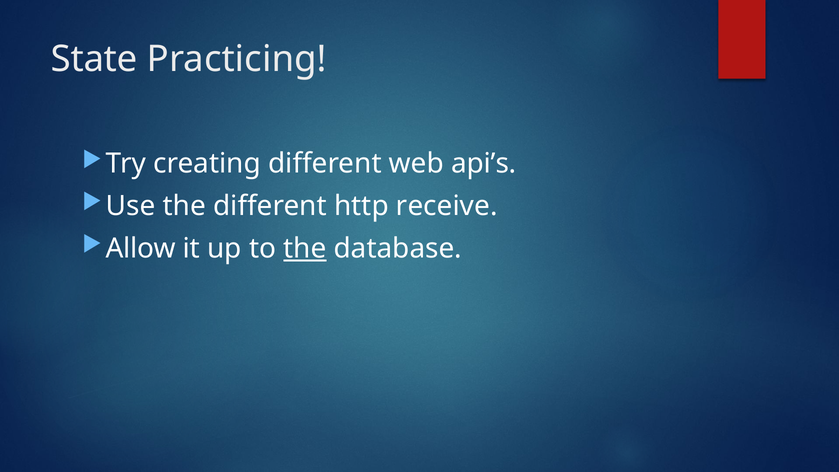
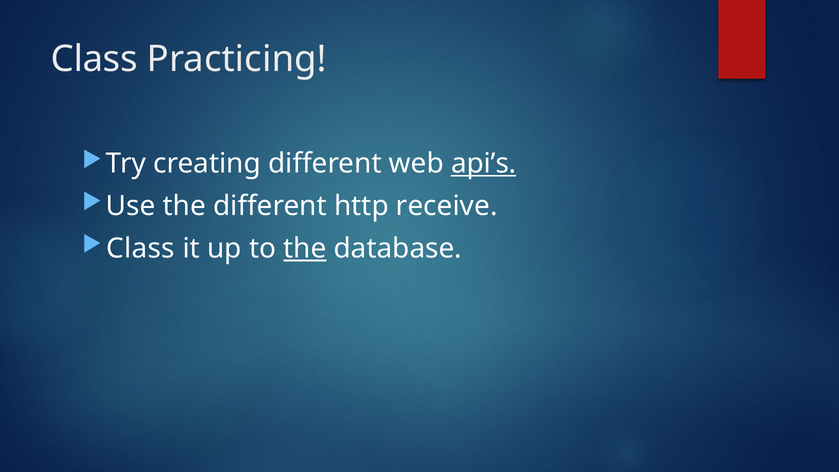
State at (94, 59): State -> Class
api’s underline: none -> present
Allow at (141, 248): Allow -> Class
